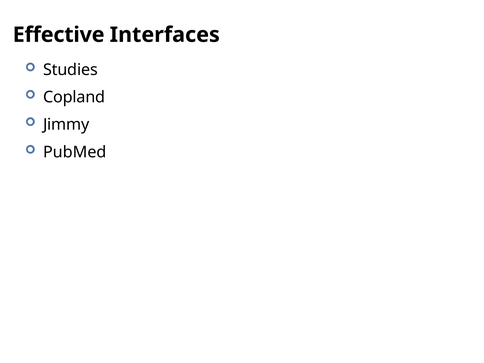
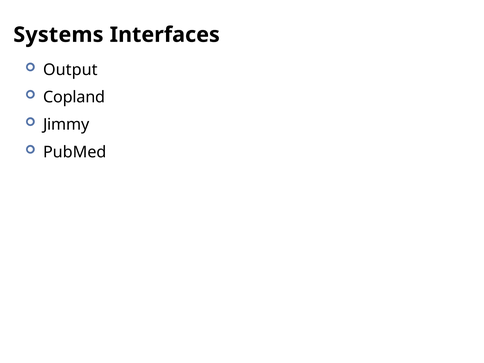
Effective: Effective -> Systems
Studies: Studies -> Output
